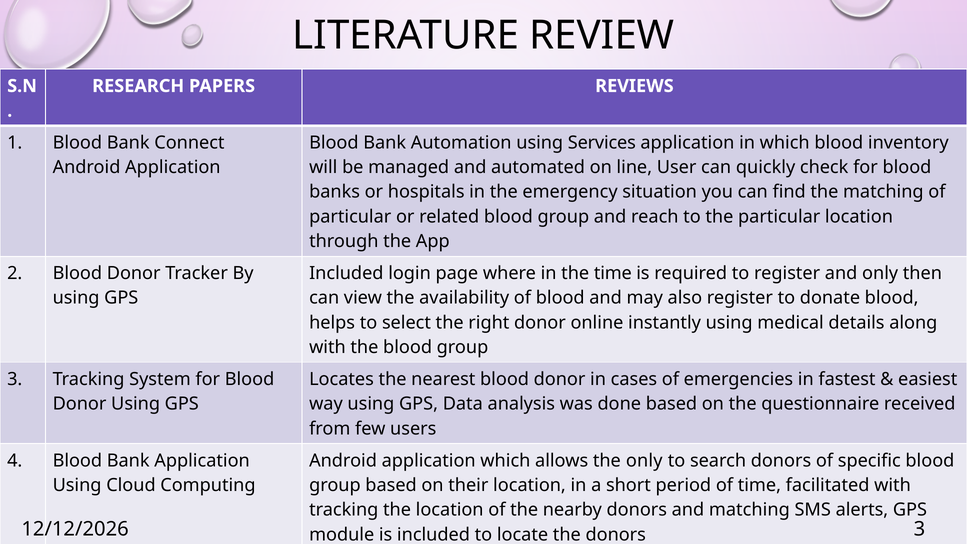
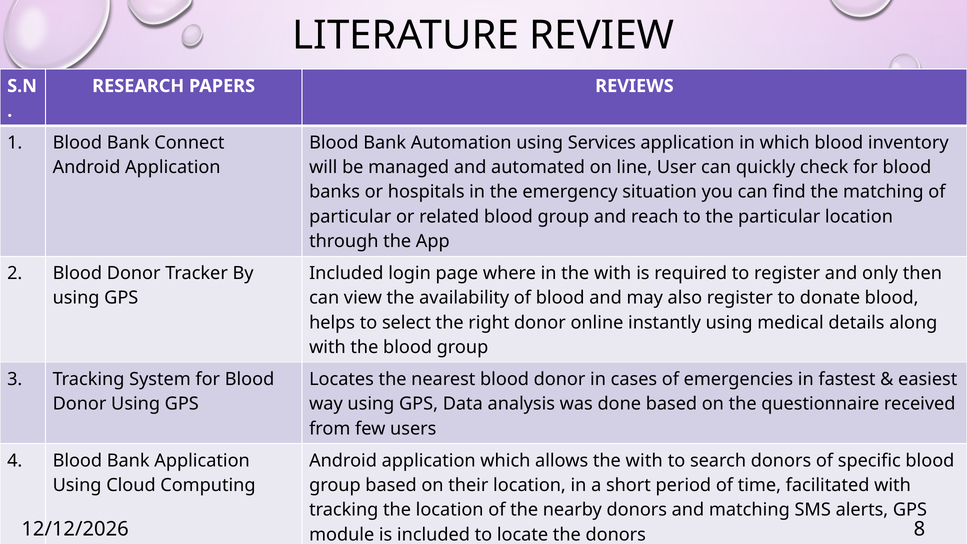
in the time: time -> with
allows the only: only -> with
3 at (919, 529): 3 -> 8
